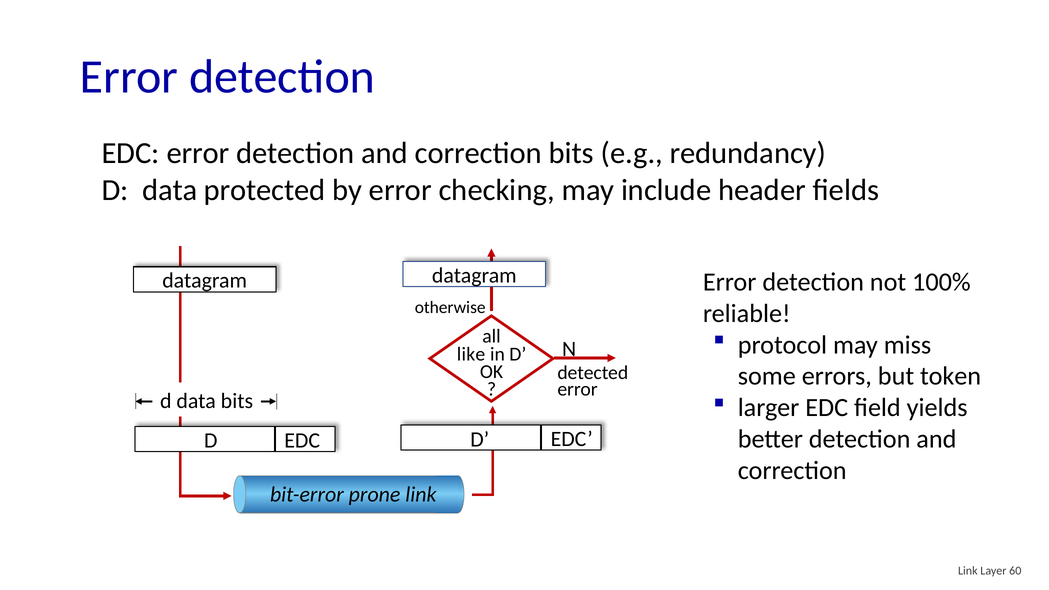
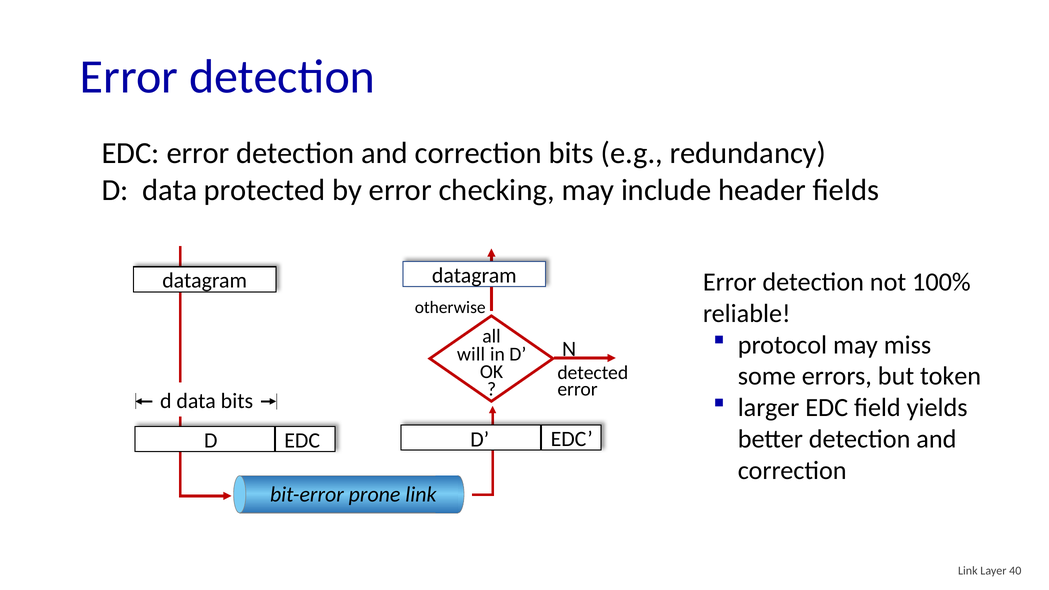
like: like -> will
60: 60 -> 40
